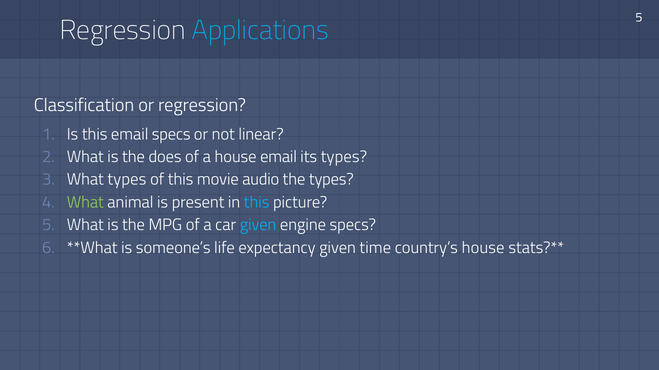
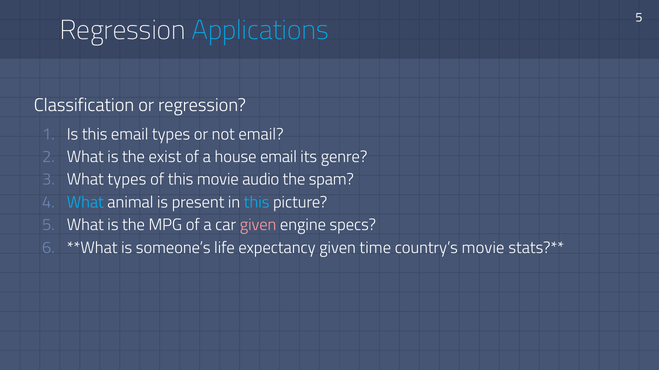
email specs: specs -> types
not linear: linear -> email
does: does -> exist
its types: types -> genre
the types: types -> spam
What at (85, 203) colour: light green -> light blue
given at (258, 225) colour: light blue -> pink
country’s house: house -> movie
